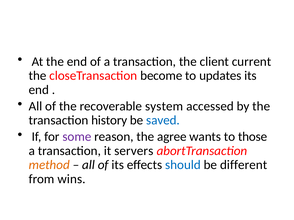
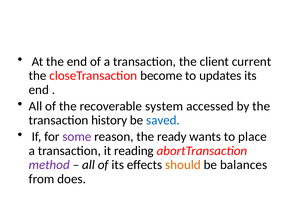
agree: agree -> ready
those: those -> place
servers: servers -> reading
method colour: orange -> purple
should colour: blue -> orange
different: different -> balances
wins: wins -> does
